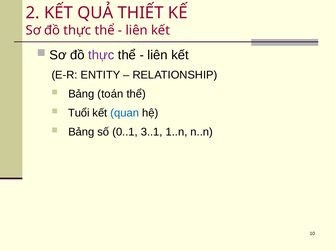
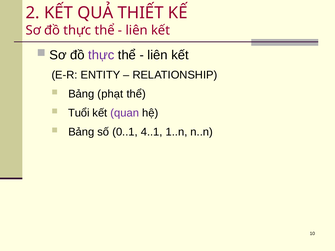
toán: toán -> phạt
quan colour: blue -> purple
3..1: 3..1 -> 4..1
